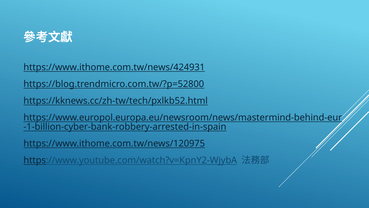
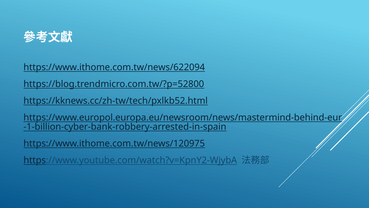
https://www.ithome.com.tw/news/424931: https://www.ithome.com.tw/news/424931 -> https://www.ithome.com.tw/news/622094
